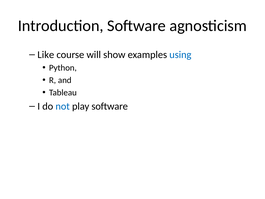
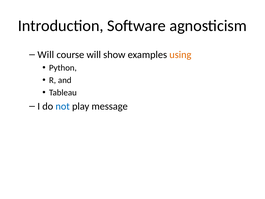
Like at (46, 55): Like -> Will
using colour: blue -> orange
play software: software -> message
